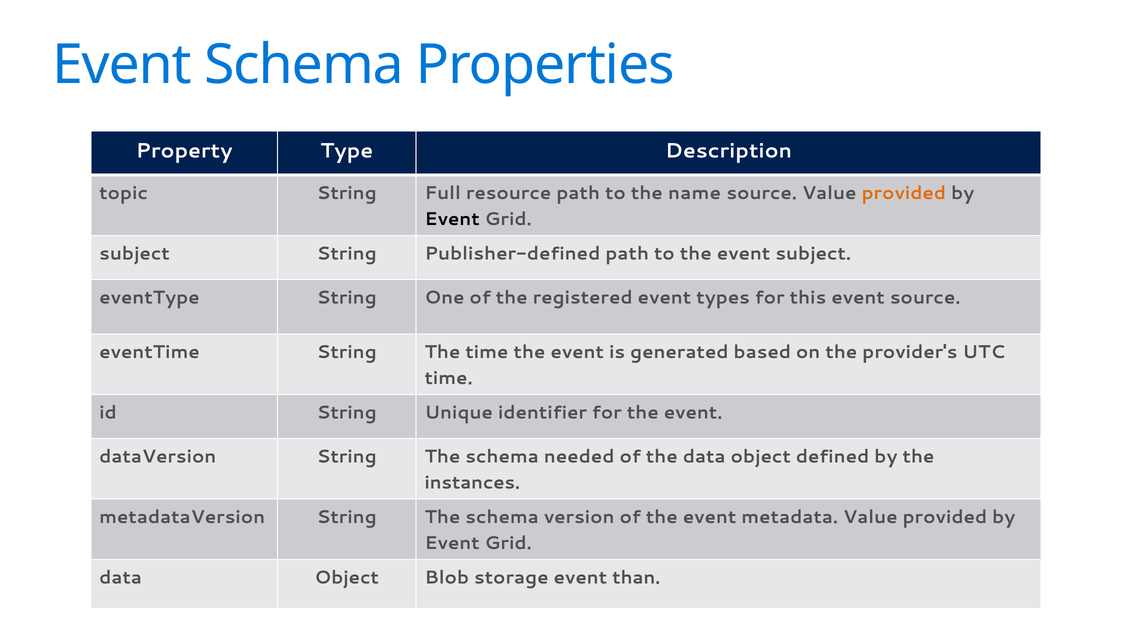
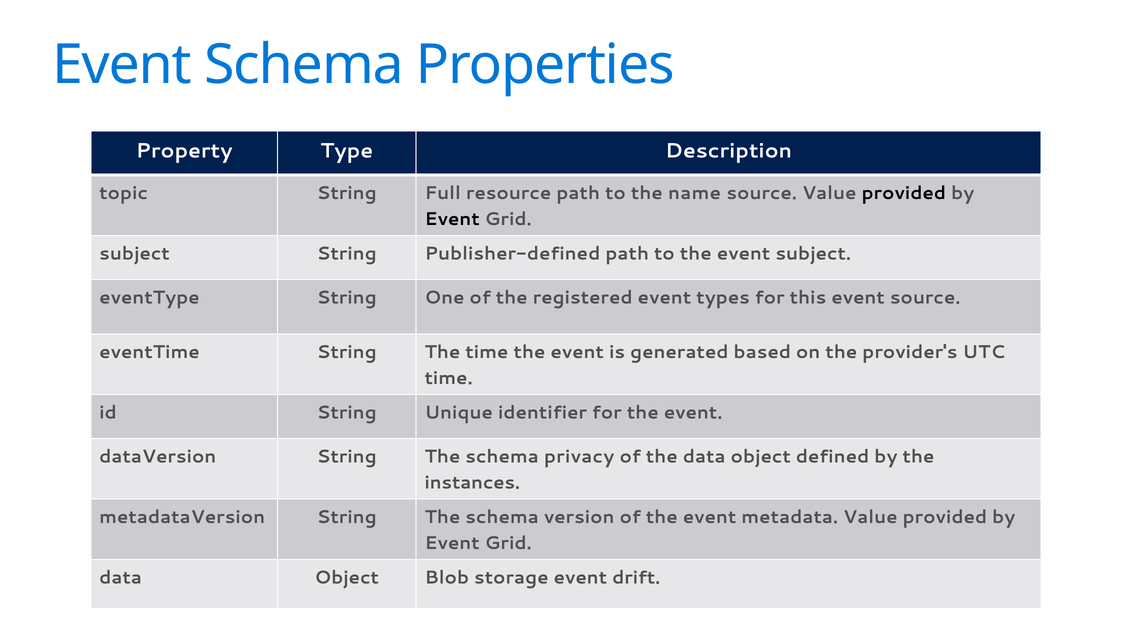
provided at (904, 193) colour: orange -> black
needed: needed -> privacy
than: than -> drift
